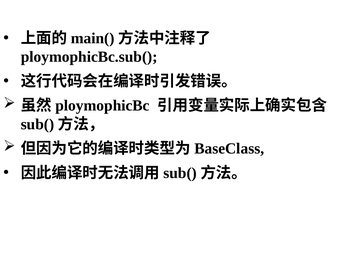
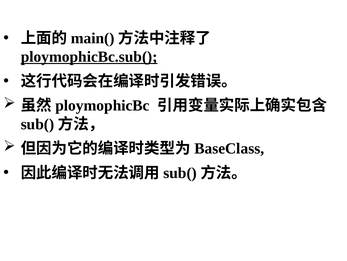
ploymophicBc.sub( underline: none -> present
